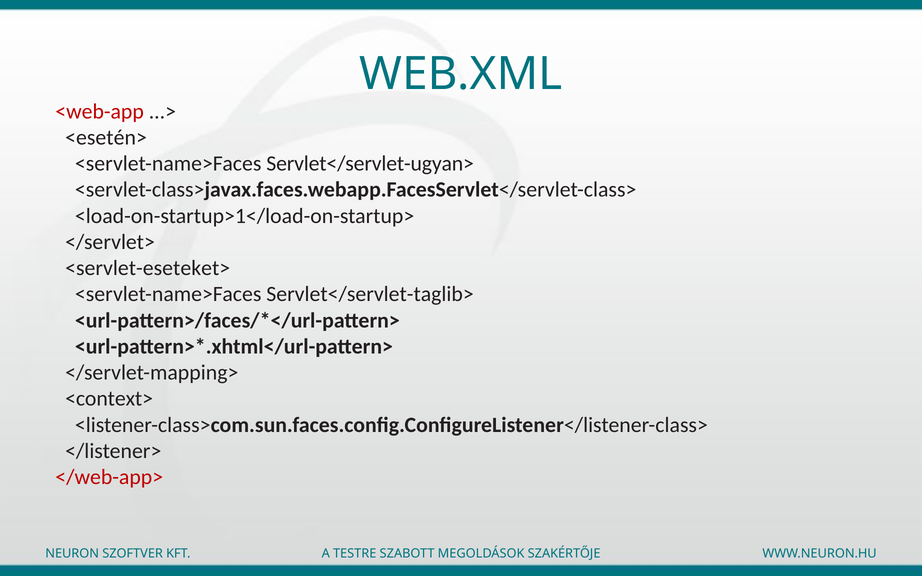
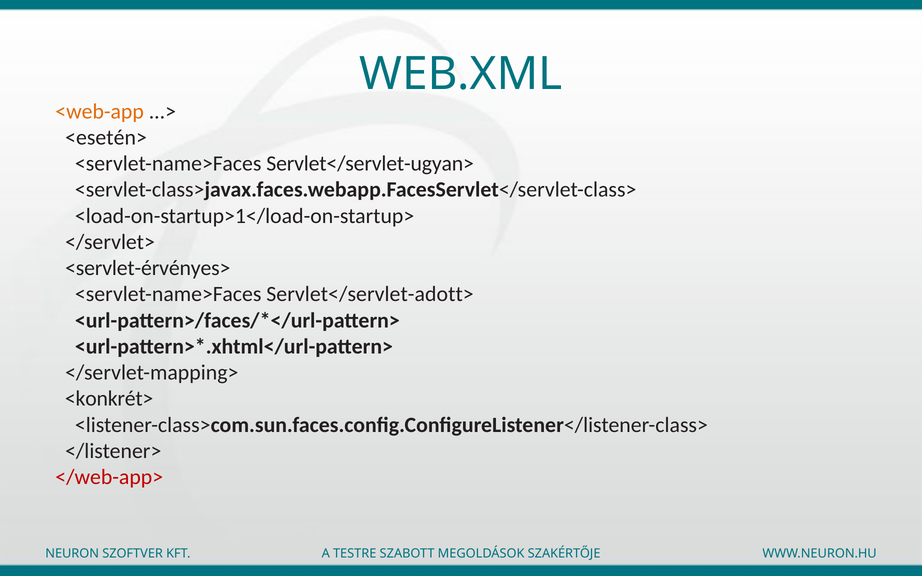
<web-app colour: red -> orange
<servlet-eseteket>: <servlet-eseteket> -> <servlet-érvényes>
Servlet</servlet-taglib>: Servlet</servlet-taglib> -> Servlet</servlet-adott>
<context>: <context> -> <konkrét>
